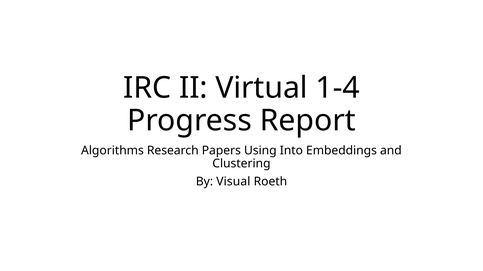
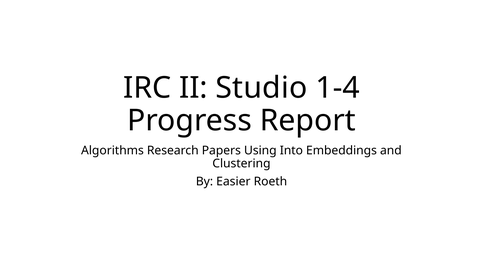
Virtual: Virtual -> Studio
Visual: Visual -> Easier
